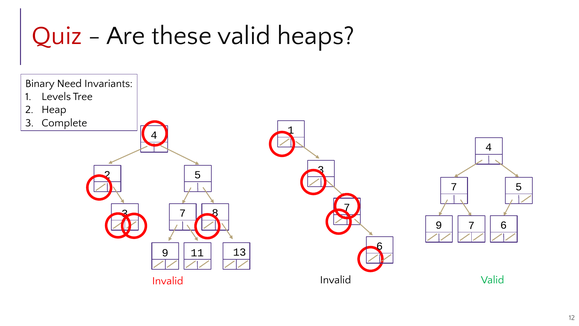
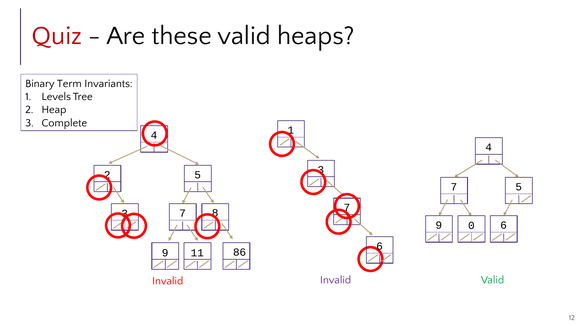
Need: Need -> Term
9 7: 7 -> 0
13: 13 -> 86
Invalid at (336, 280) colour: black -> purple
